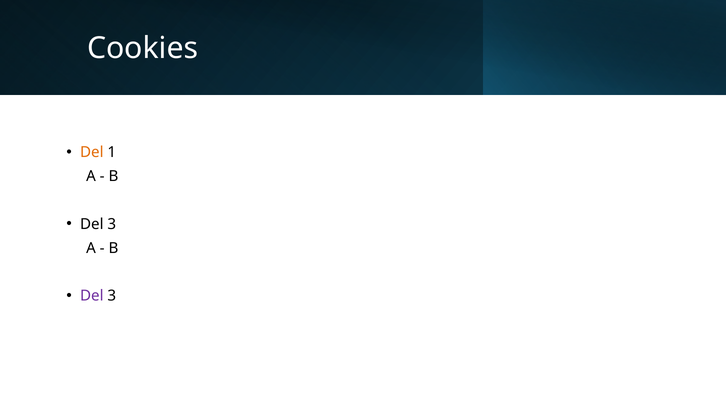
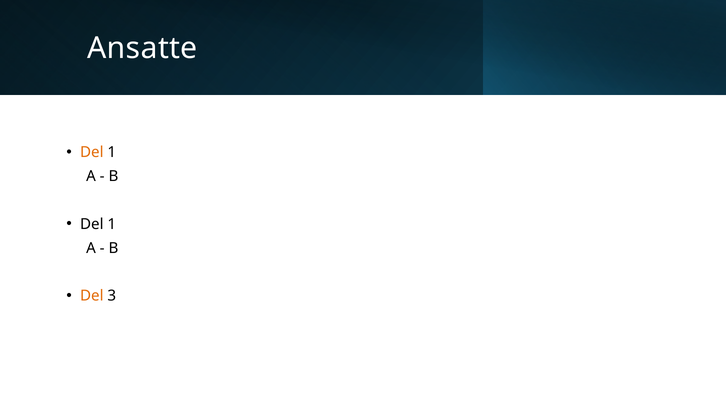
Cookies: Cookies -> Ansatte
3 at (112, 224): 3 -> 1
Del at (92, 295) colour: purple -> orange
